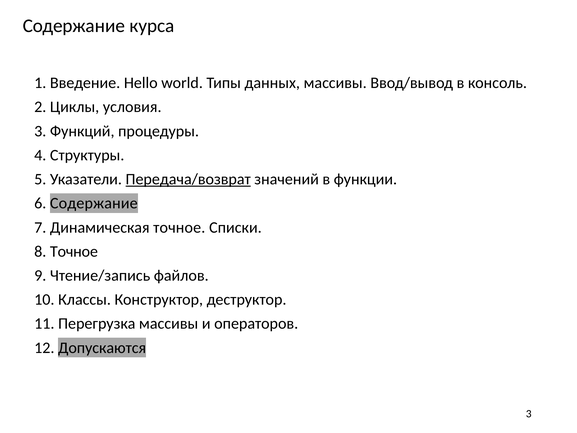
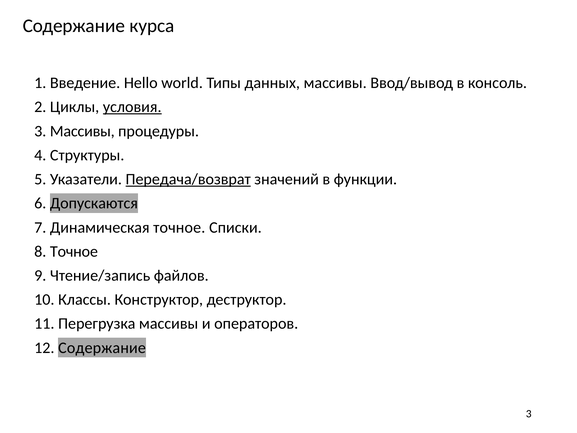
условия underline: none -> present
3 Функций: Функций -> Массивы
6 Содержание: Содержание -> Допускаются
12 Допускаются: Допускаются -> Содержание
